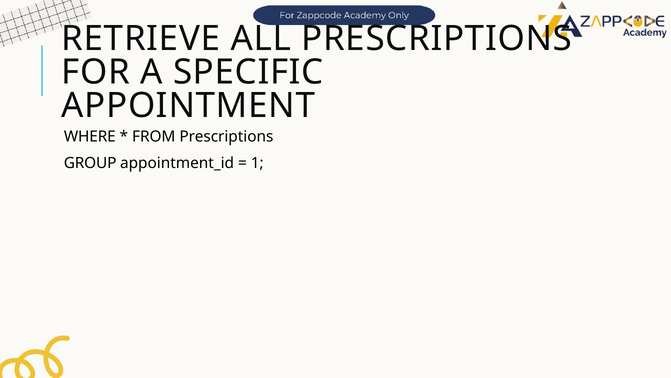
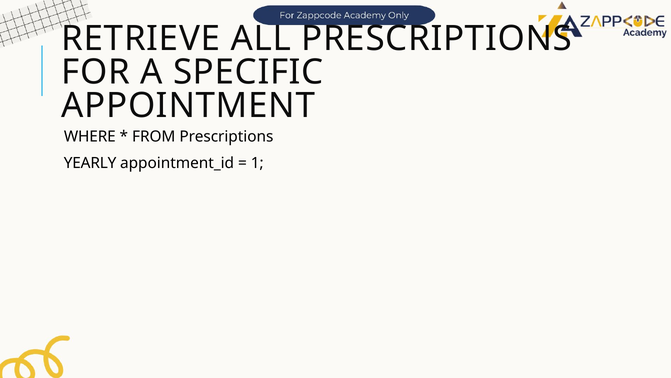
GROUP: GROUP -> YEARLY
